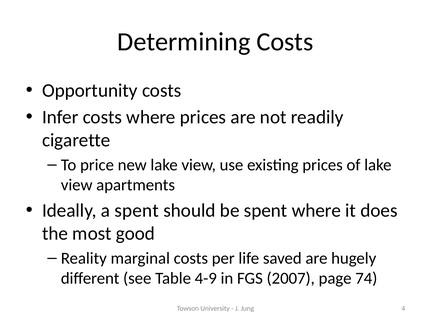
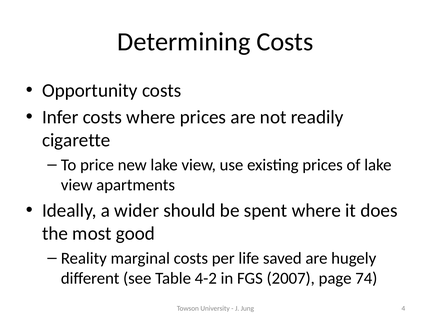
a spent: spent -> wider
4-9: 4-9 -> 4-2
